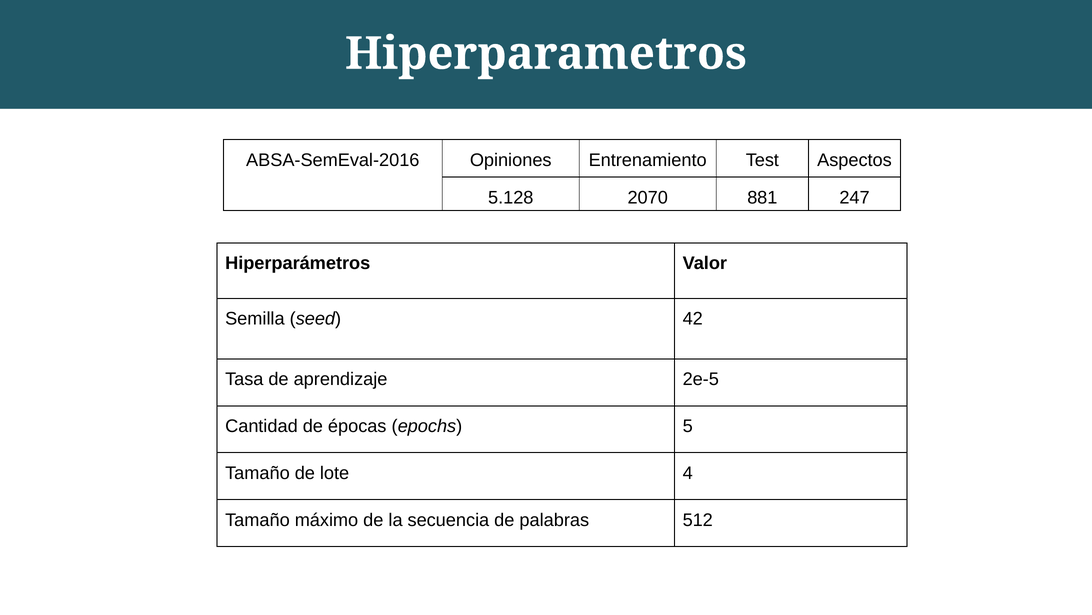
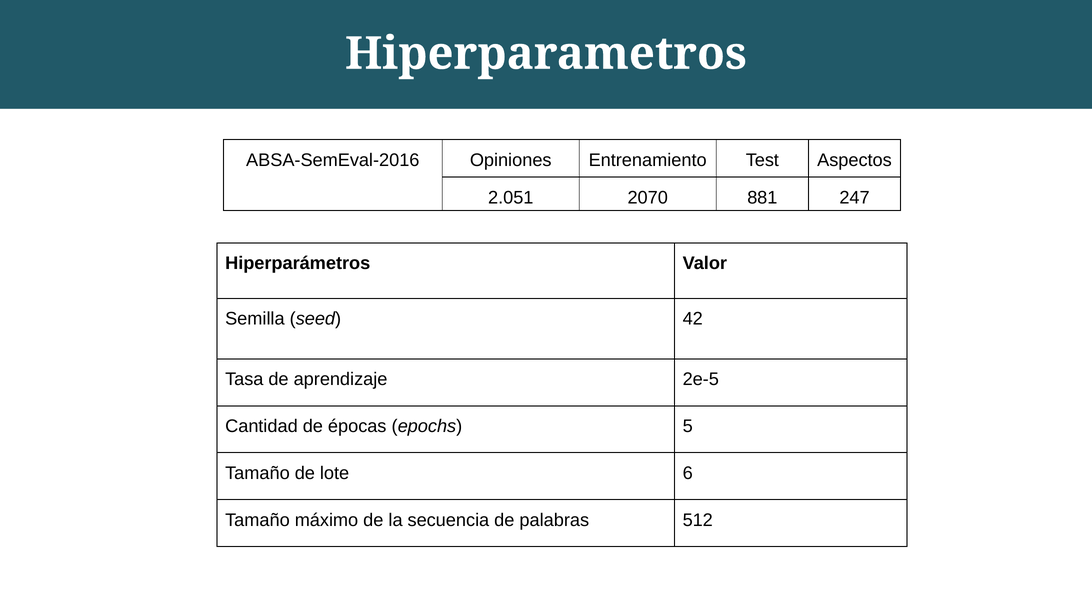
5.128: 5.128 -> 2.051
4: 4 -> 6
